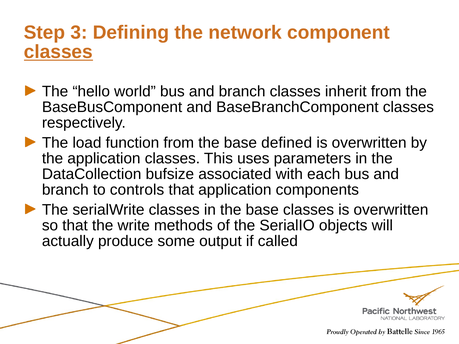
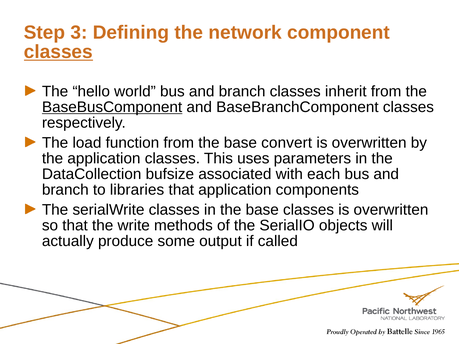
BaseBusComponent underline: none -> present
defined: defined -> convert
controls: controls -> libraries
